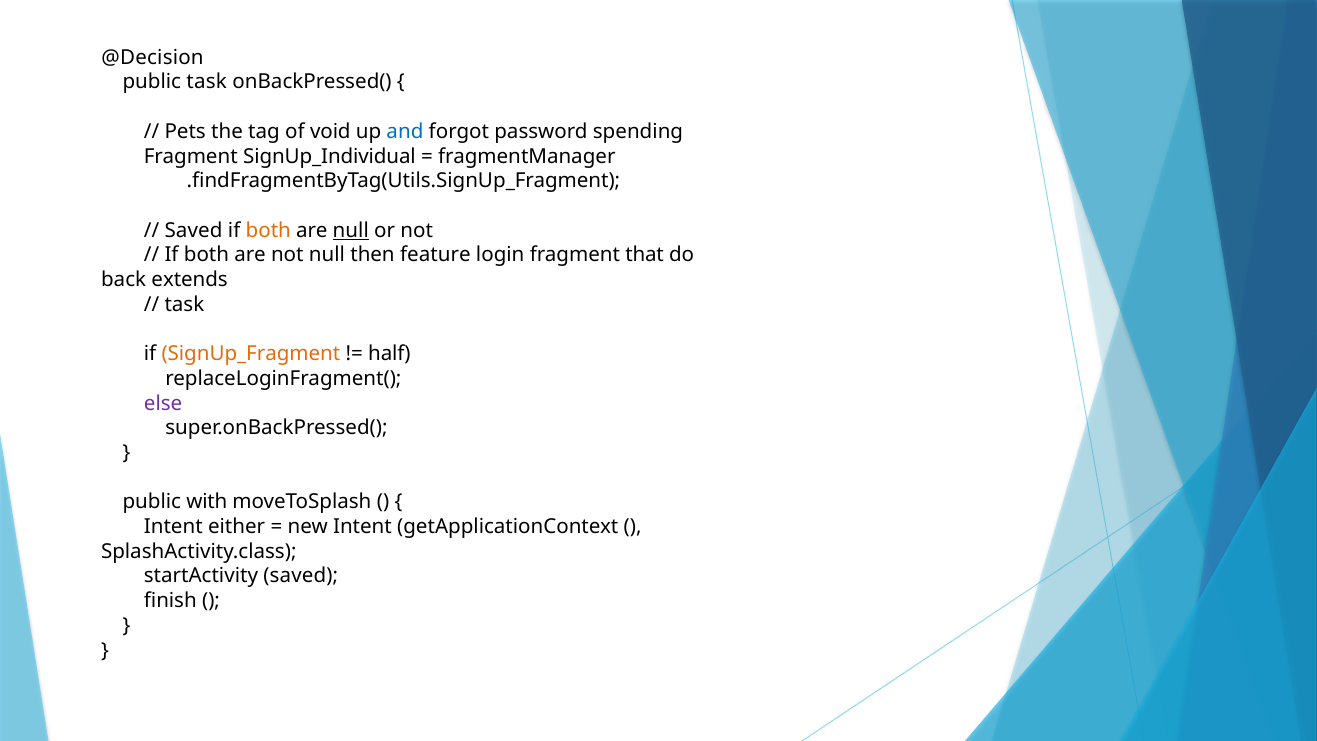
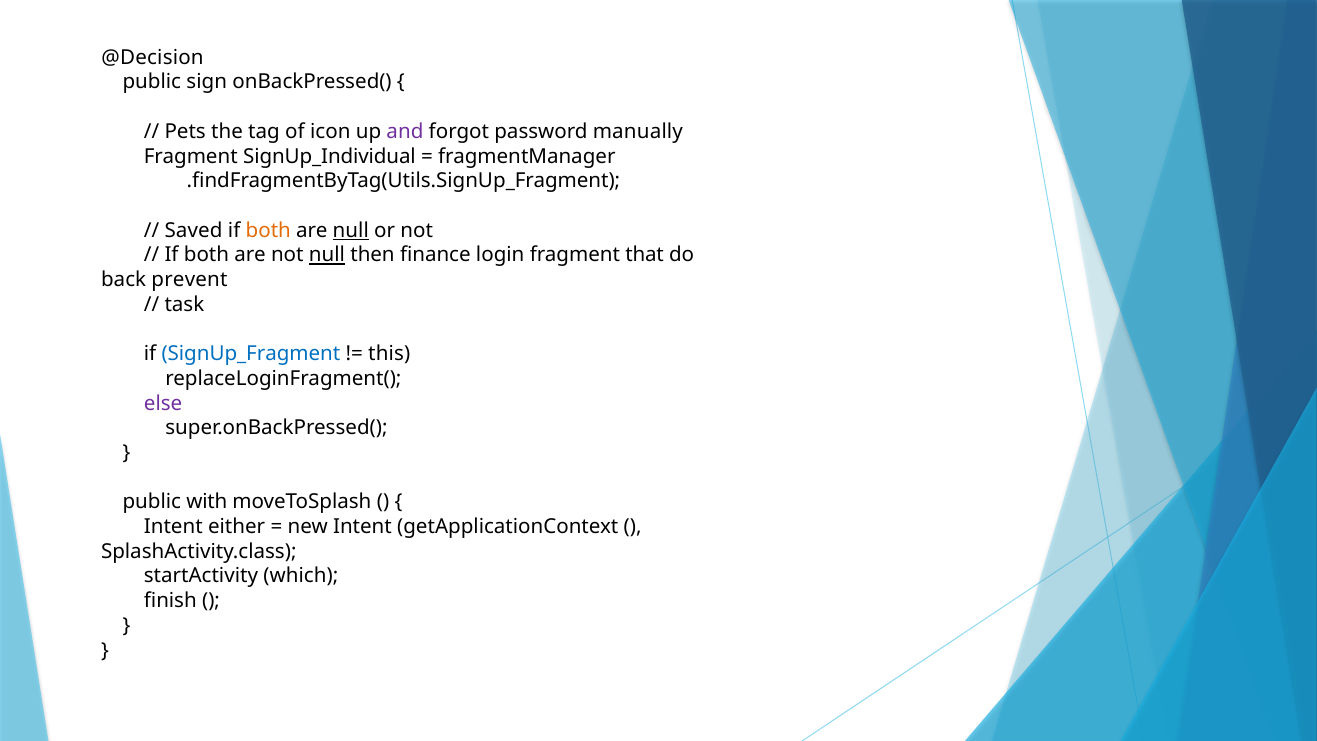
public task: task -> sign
void: void -> icon
and colour: blue -> purple
spending: spending -> manually
null at (327, 255) underline: none -> present
feature: feature -> finance
extends: extends -> prevent
SignUp_Fragment colour: orange -> blue
half: half -> this
startActivity saved: saved -> which
